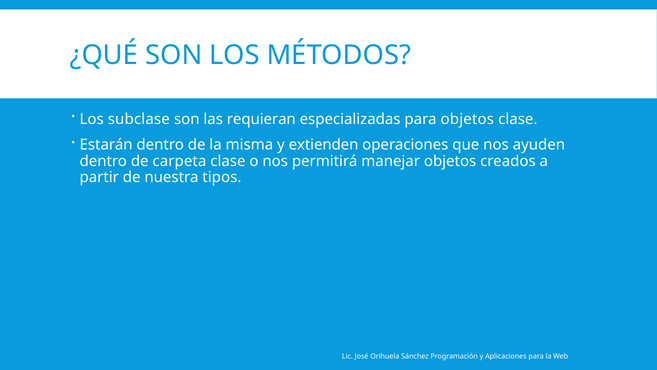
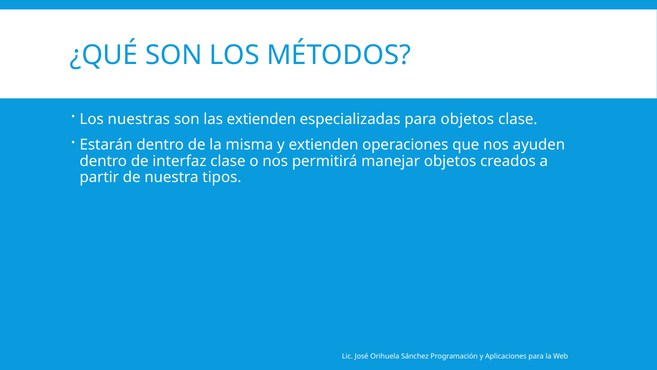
subclase: subclase -> nuestras
las requieran: requieran -> extienden
carpeta: carpeta -> interfaz
